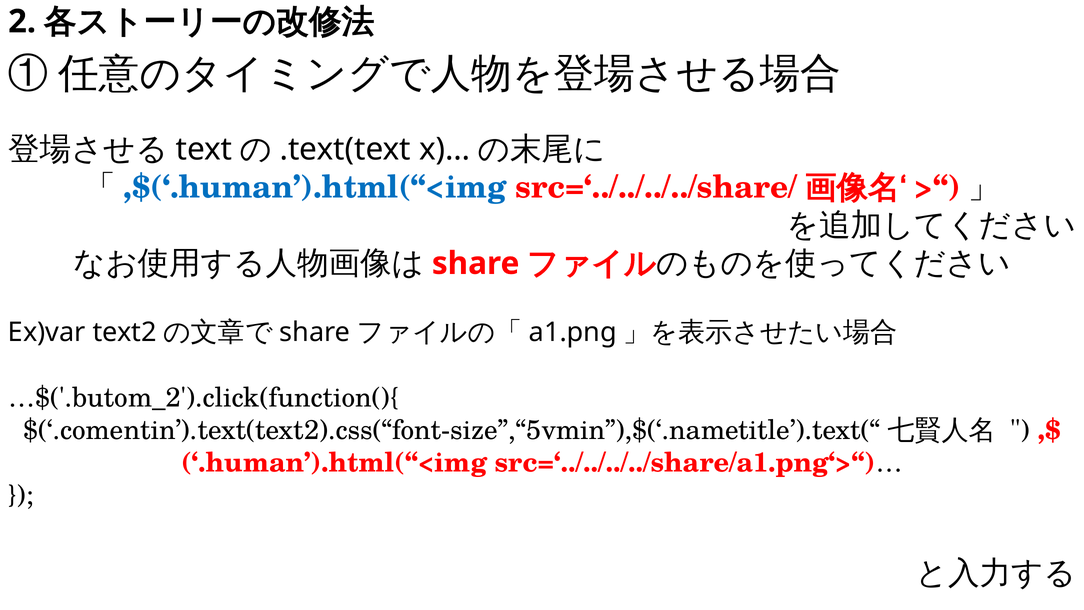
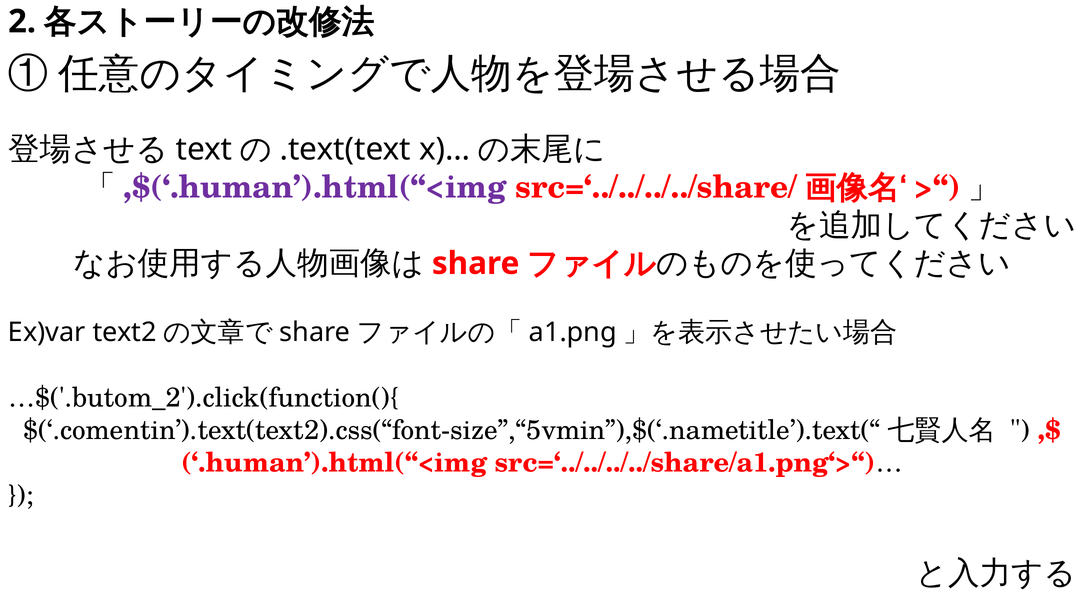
,$(‘.human’).html(“<img colour: blue -> purple
